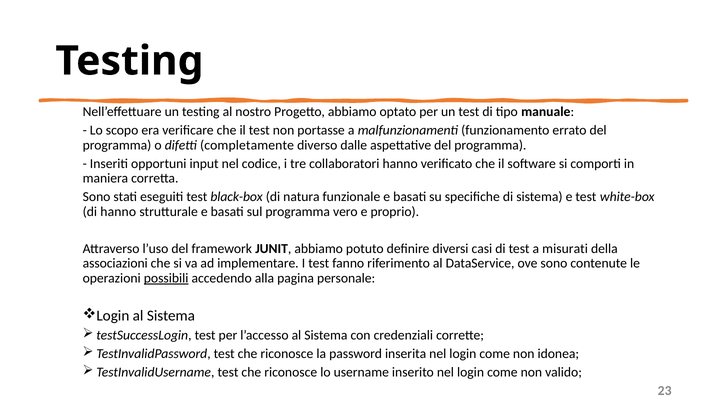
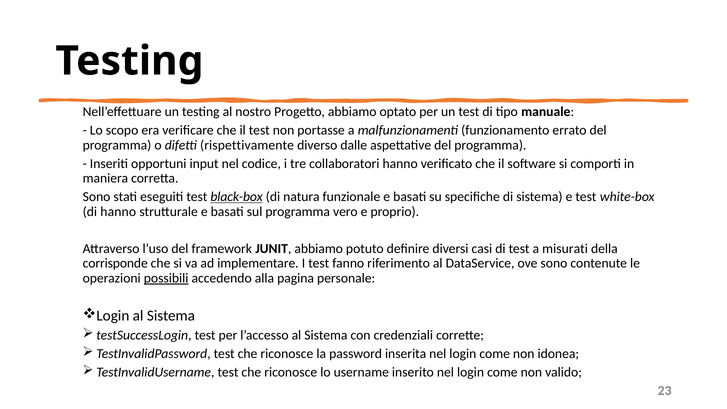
completamente: completamente -> rispettivamente
black-box underline: none -> present
associazioni: associazioni -> corrisponde
